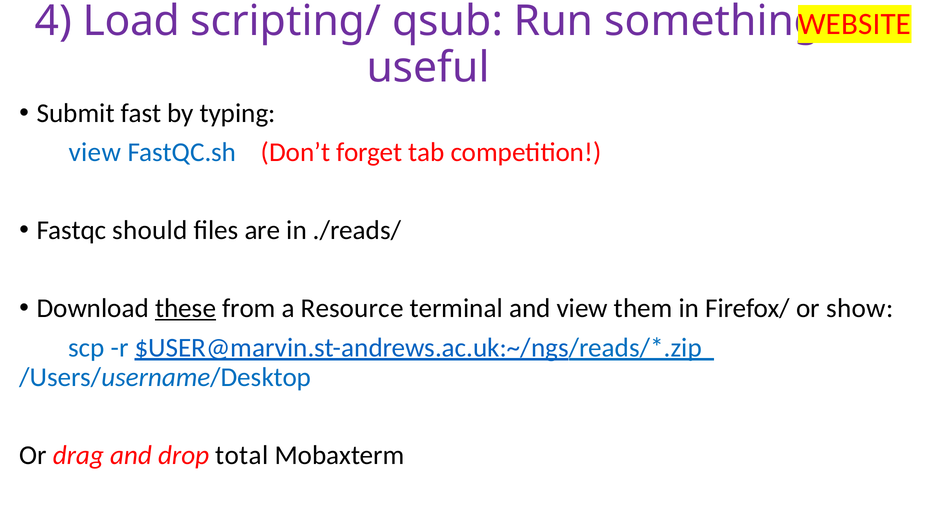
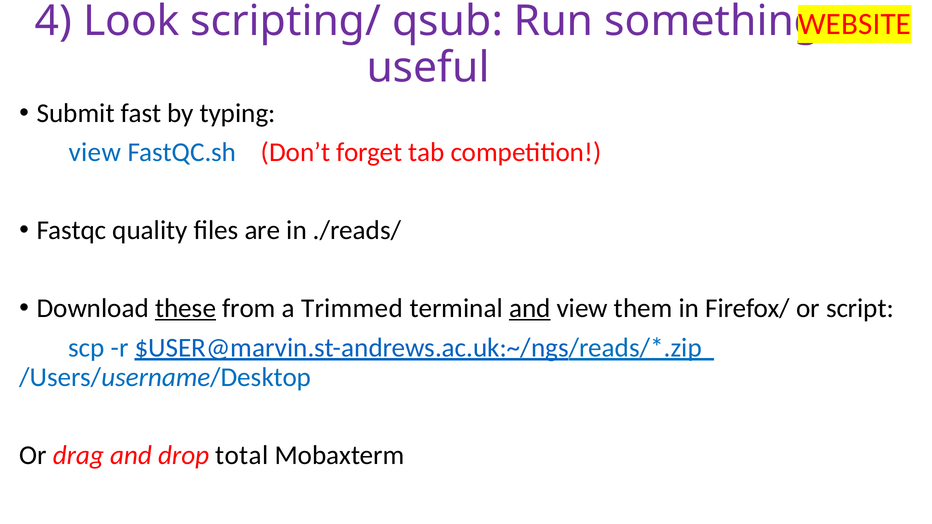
Load: Load -> Look
should: should -> quality
Resource: Resource -> Trimmed
and at (530, 308) underline: none -> present
show: show -> script
